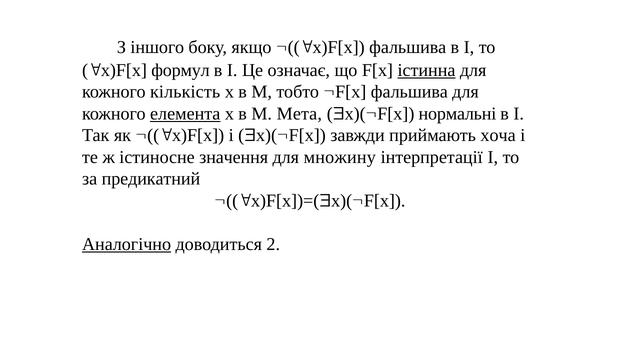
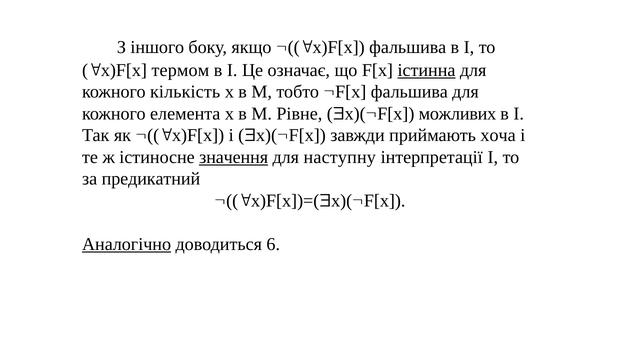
формул: формул -> термом
елемента underline: present -> none
Мета: Мета -> Рівне
нормальні: нормальні -> можливих
значення underline: none -> present
множину: множину -> наступну
2: 2 -> 6
